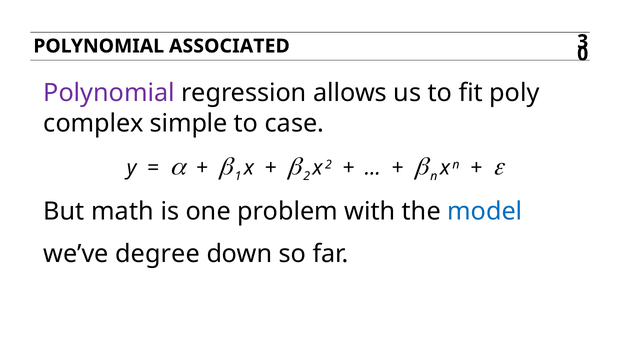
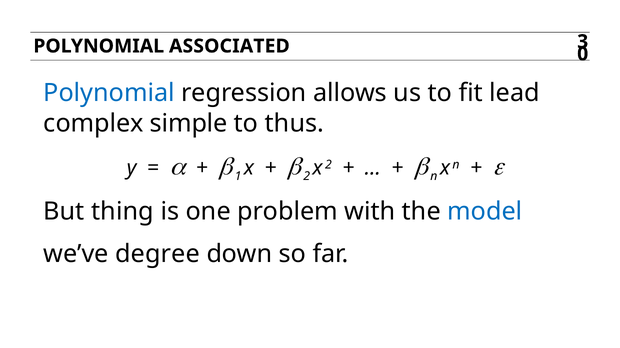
Polynomial at (109, 93) colour: purple -> blue
poly: poly -> lead
case: case -> thus
math: math -> thing
